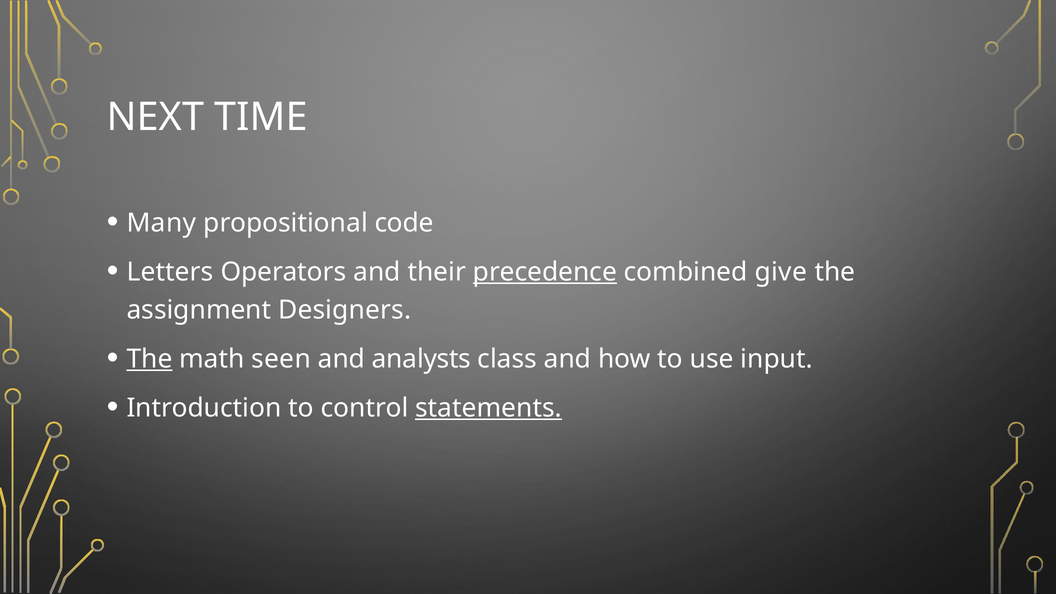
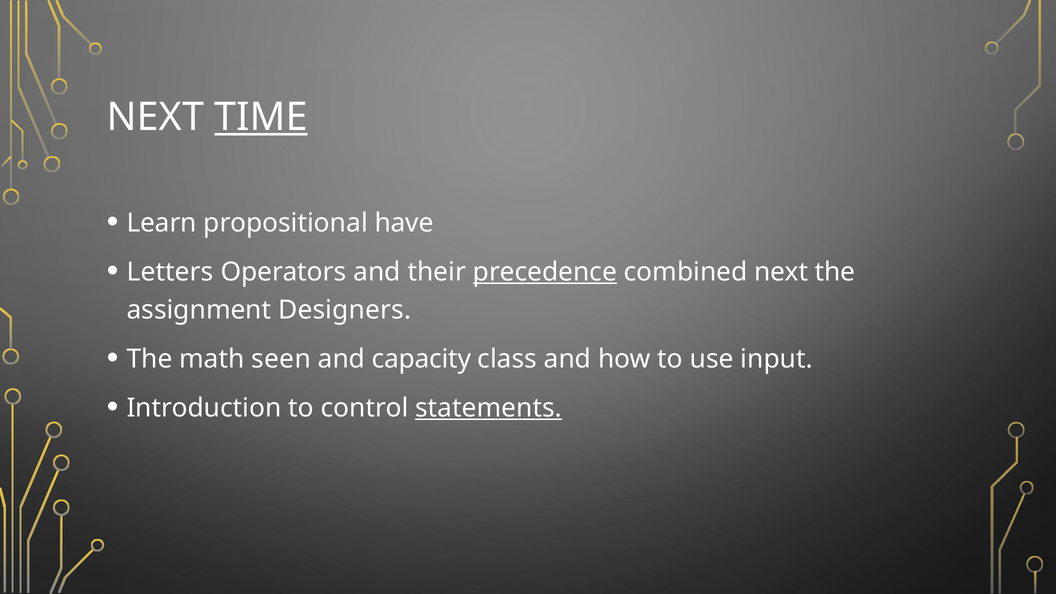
TIME underline: none -> present
Many: Many -> Learn
code: code -> have
combined give: give -> next
The at (150, 359) underline: present -> none
analysts: analysts -> capacity
